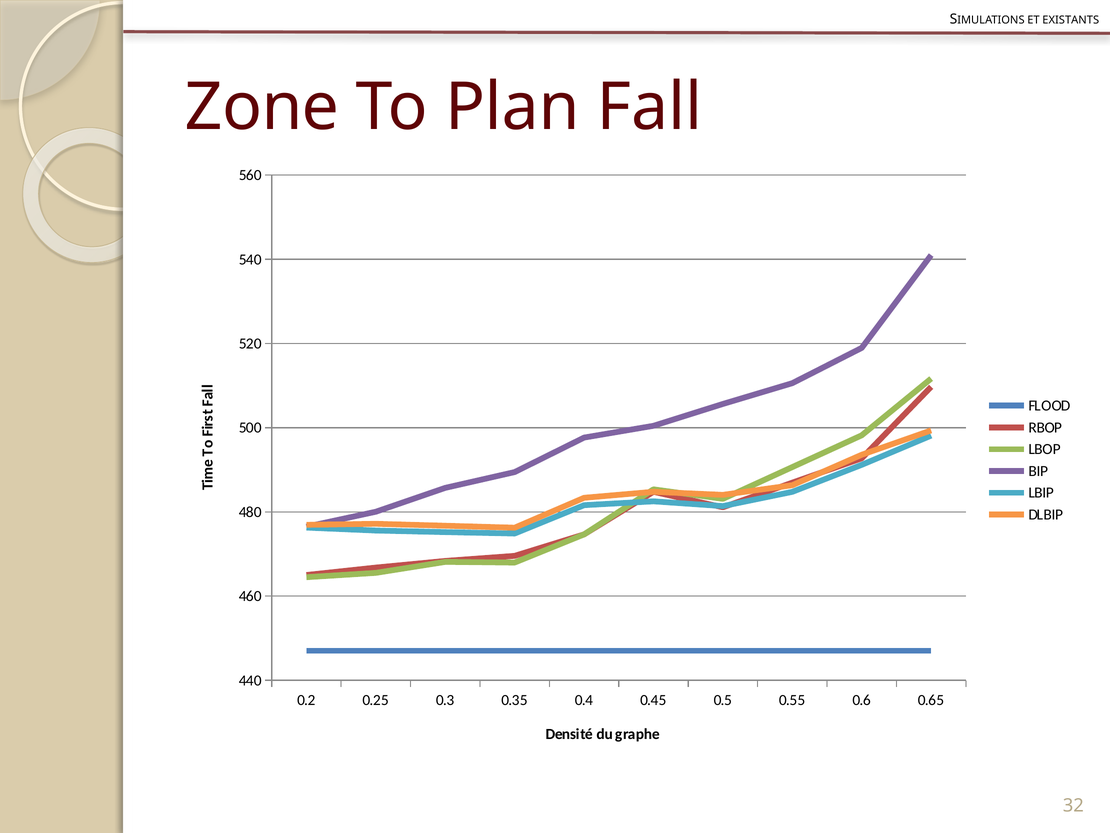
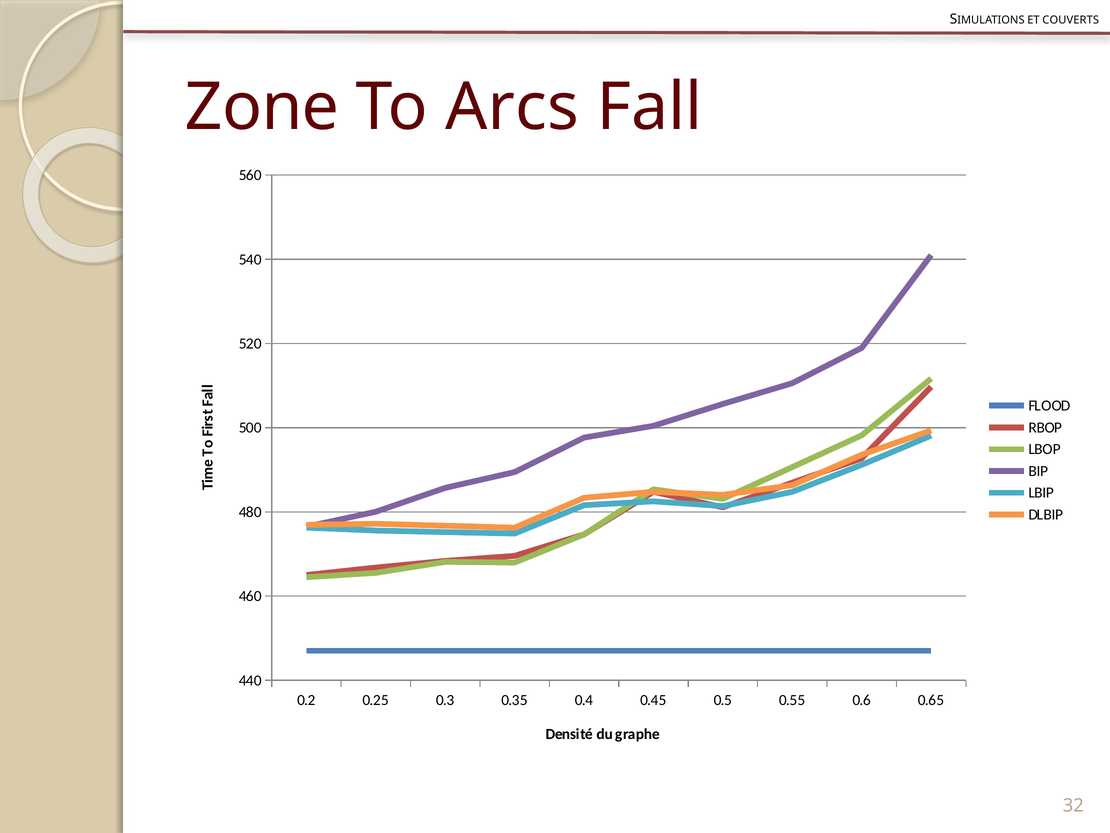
EXISTANTS: EXISTANTS -> COUVERTS
Plan: Plan -> Arcs
